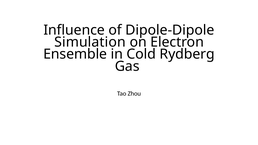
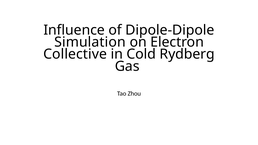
Ensemble: Ensemble -> Collective
